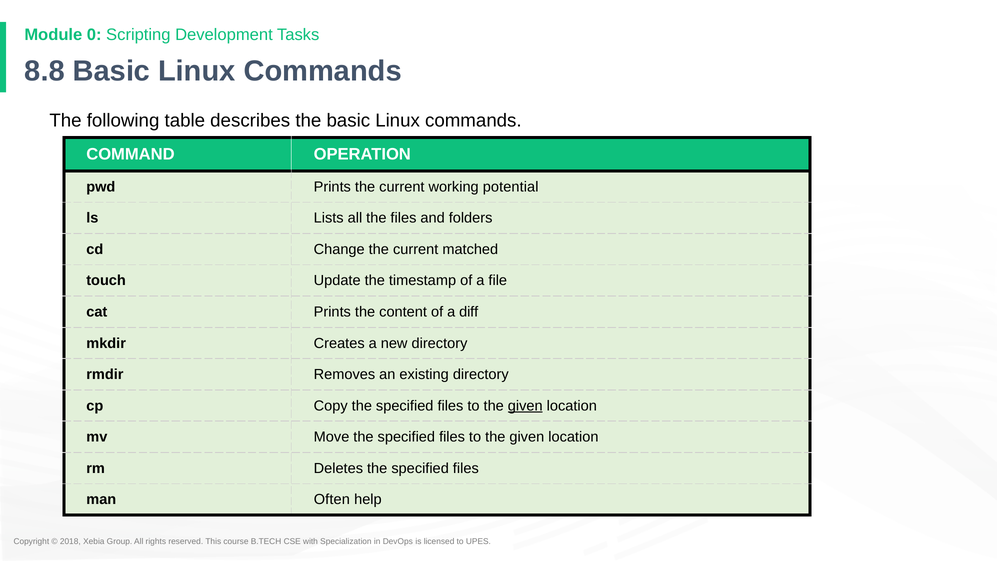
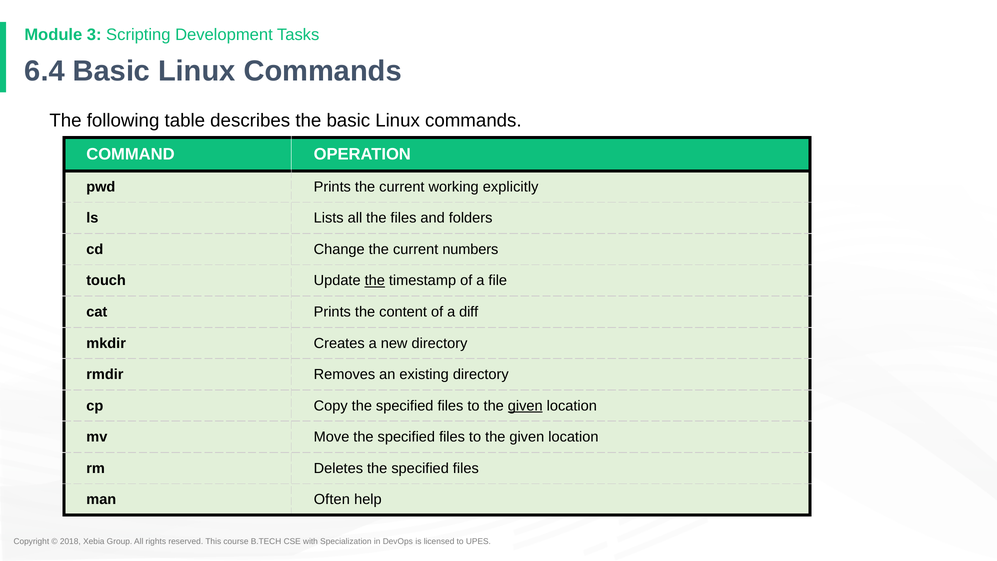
0: 0 -> 3
8.8: 8.8 -> 6.4
potential: potential -> explicitly
matched: matched -> numbers
the at (375, 281) underline: none -> present
